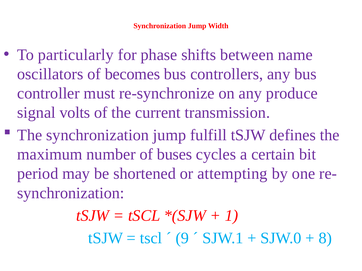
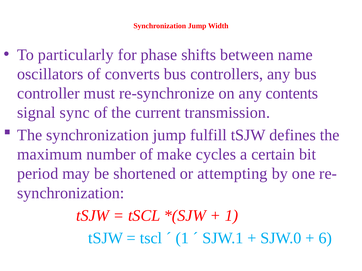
becomes: becomes -> converts
produce: produce -> contents
volts: volts -> sync
buses: buses -> make
9 at (182, 238): 9 -> 1
8: 8 -> 6
